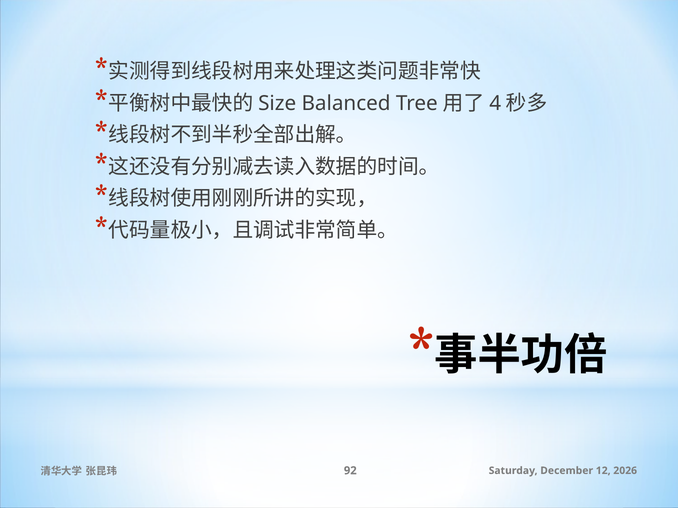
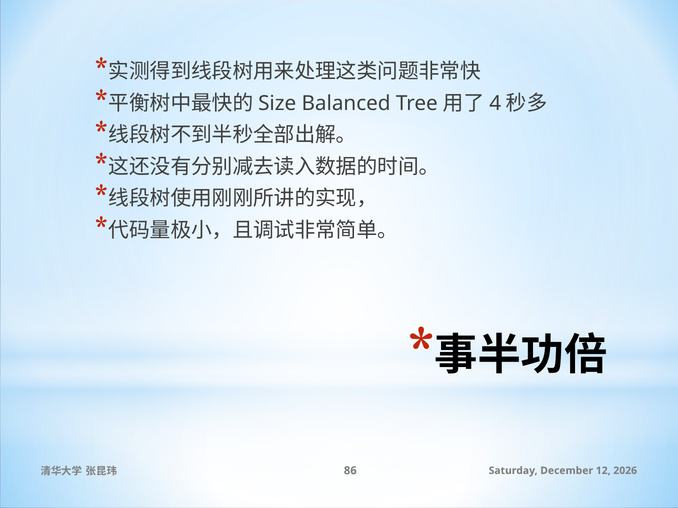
92: 92 -> 86
